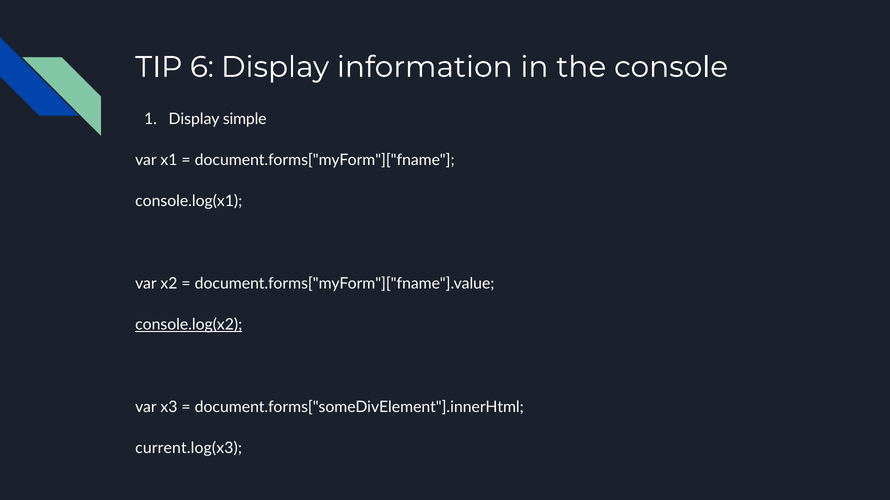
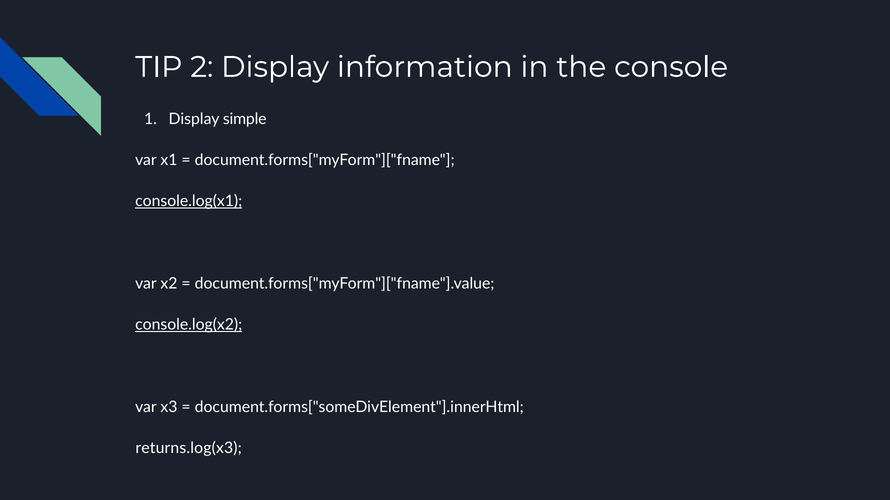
6: 6 -> 2
console.log(x1 underline: none -> present
current.log(x3: current.log(x3 -> returns.log(x3
